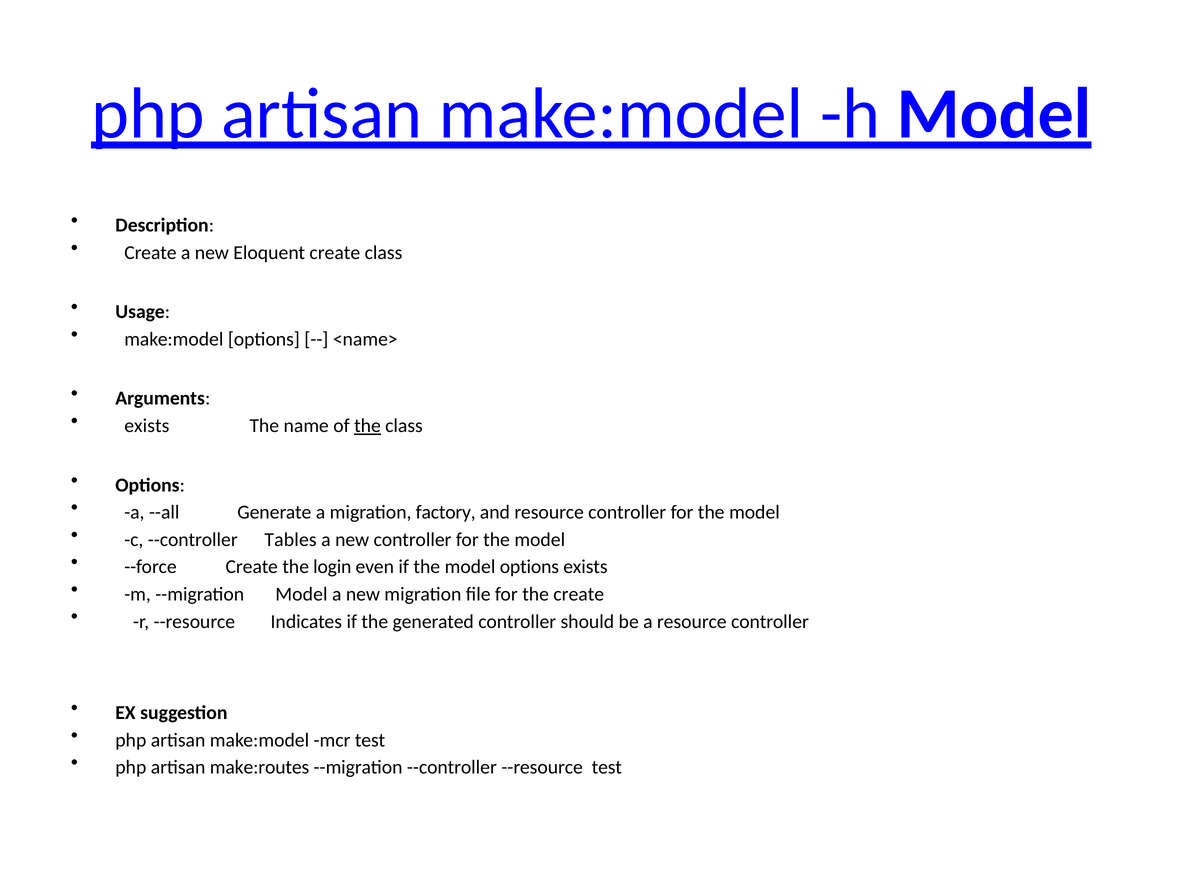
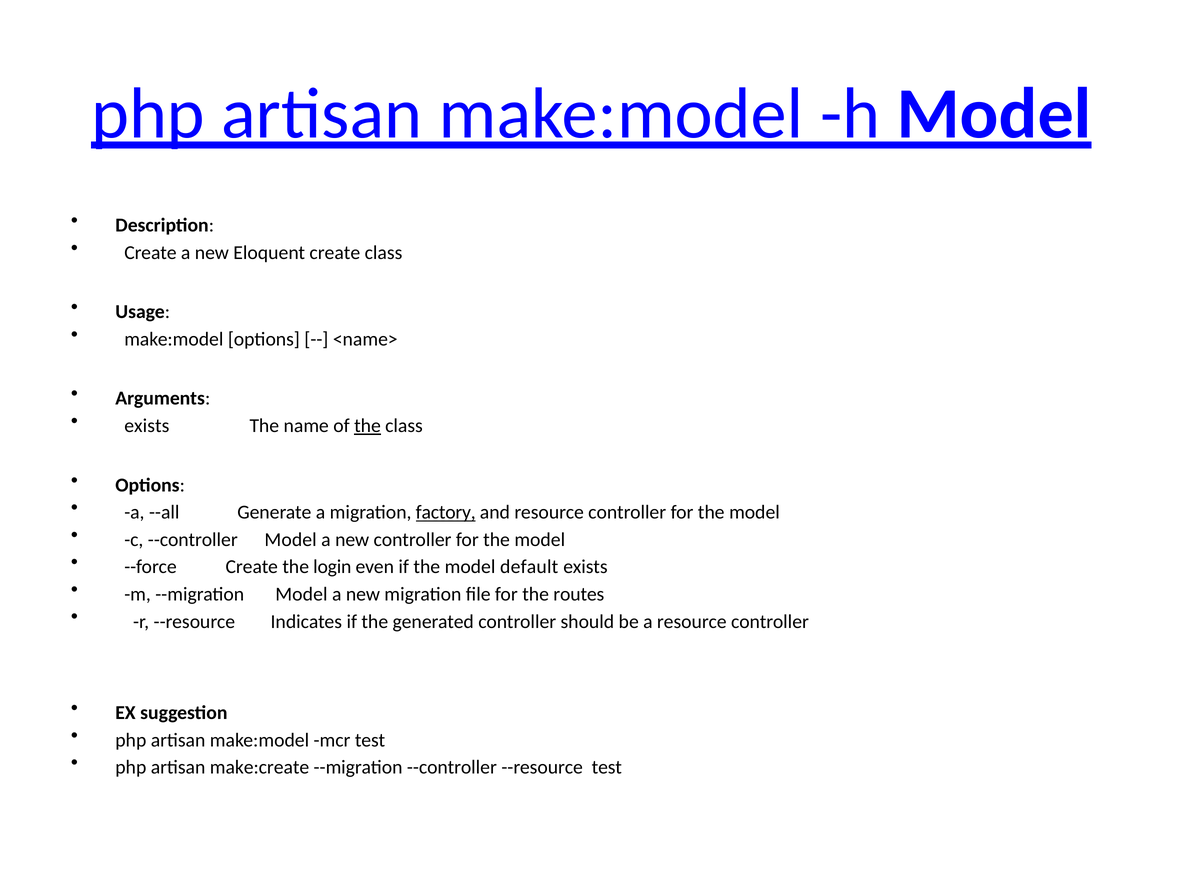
factory underline: none -> present
--controller Tables: Tables -> Model
model options: options -> default
the create: create -> routes
make:routes: make:routes -> make:create
